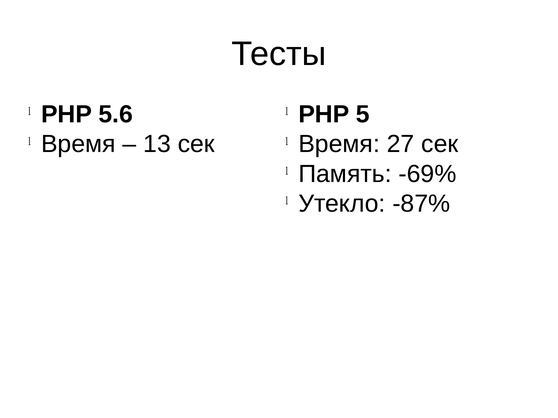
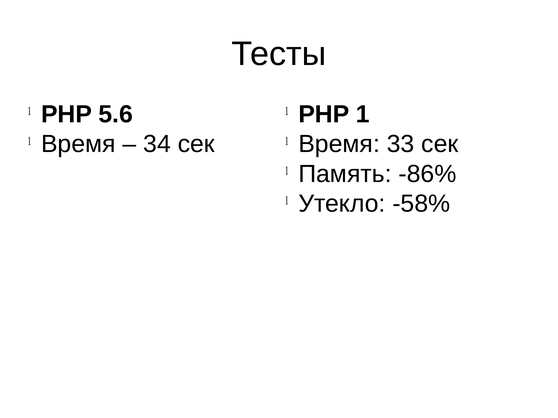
5: 5 -> 1
13: 13 -> 34
27: 27 -> 33
-69%: -69% -> -86%
-87%: -87% -> -58%
